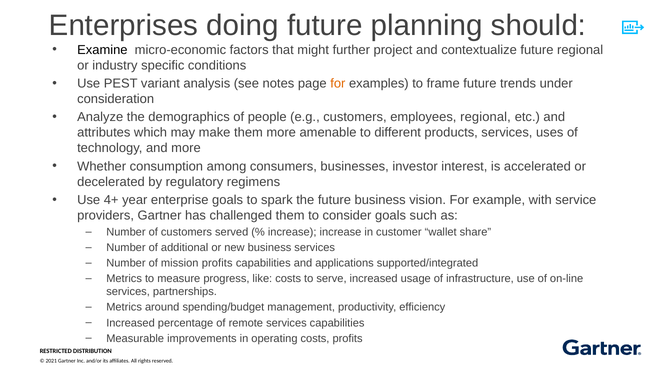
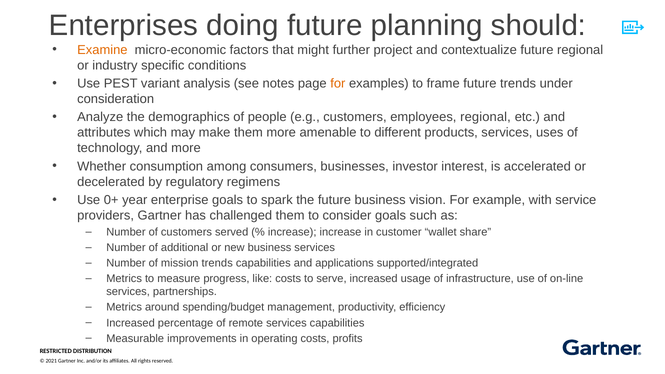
Examine colour: black -> orange
4+: 4+ -> 0+
mission profits: profits -> trends
